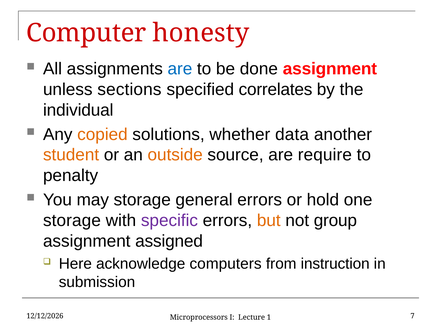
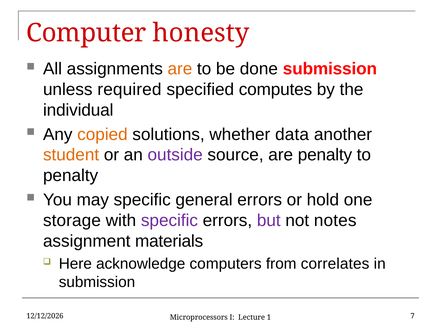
are at (180, 69) colour: blue -> orange
done assignment: assignment -> submission
sections: sections -> required
correlates: correlates -> computes
outside colour: orange -> purple
are require: require -> penalty
may storage: storage -> specific
but colour: orange -> purple
group: group -> notes
assigned: assigned -> materials
instruction: instruction -> correlates
